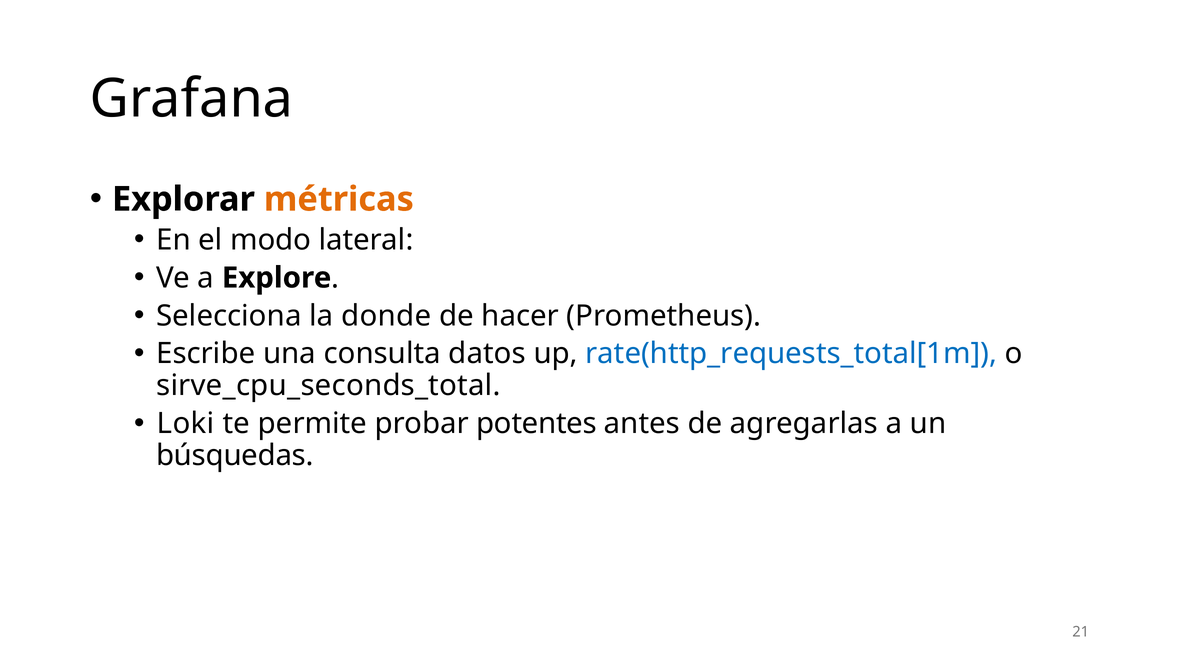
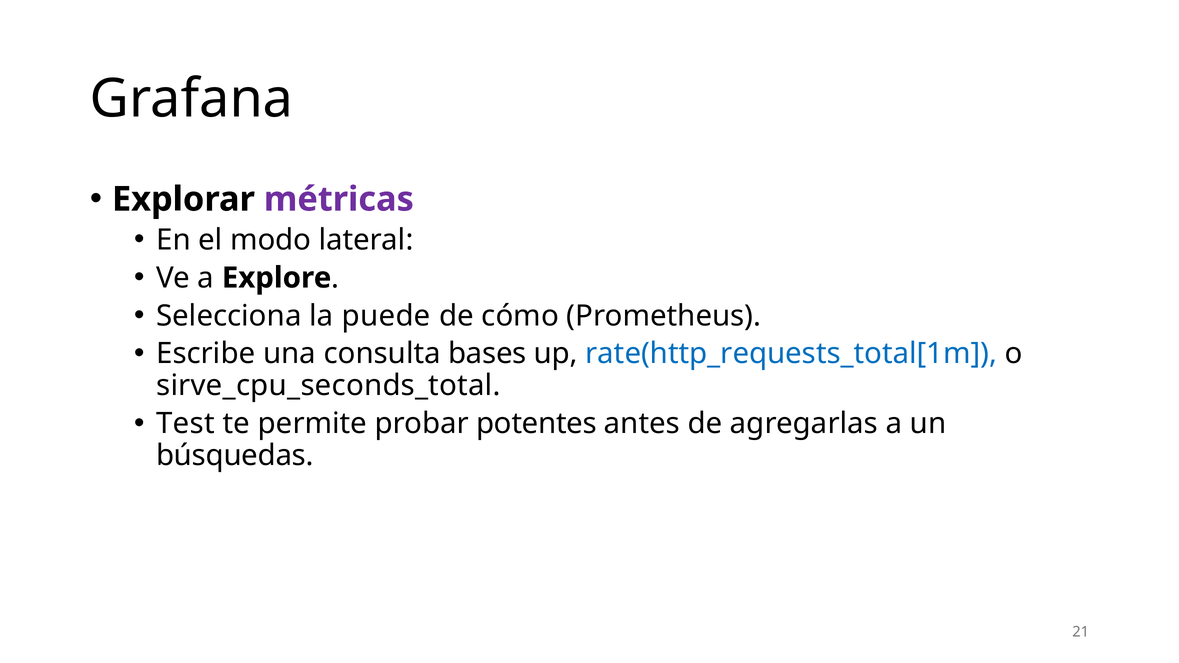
métricas colour: orange -> purple
donde: donde -> puede
hacer: hacer -> cómo
datos: datos -> bases
Loki: Loki -> Test
